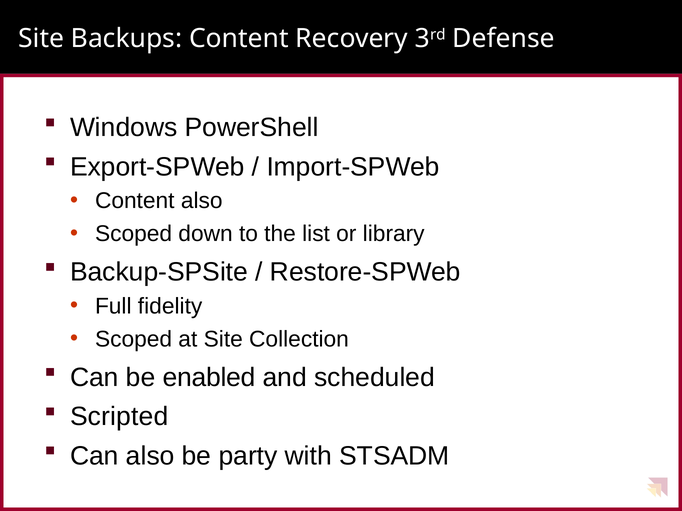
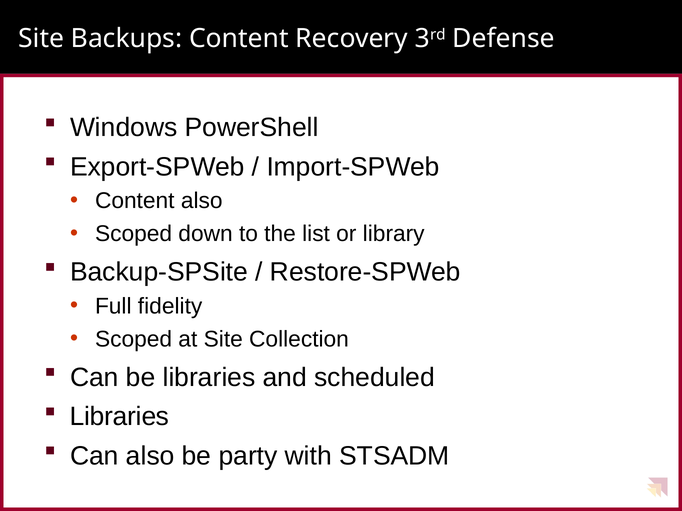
be enabled: enabled -> libraries
Scripted at (119, 417): Scripted -> Libraries
